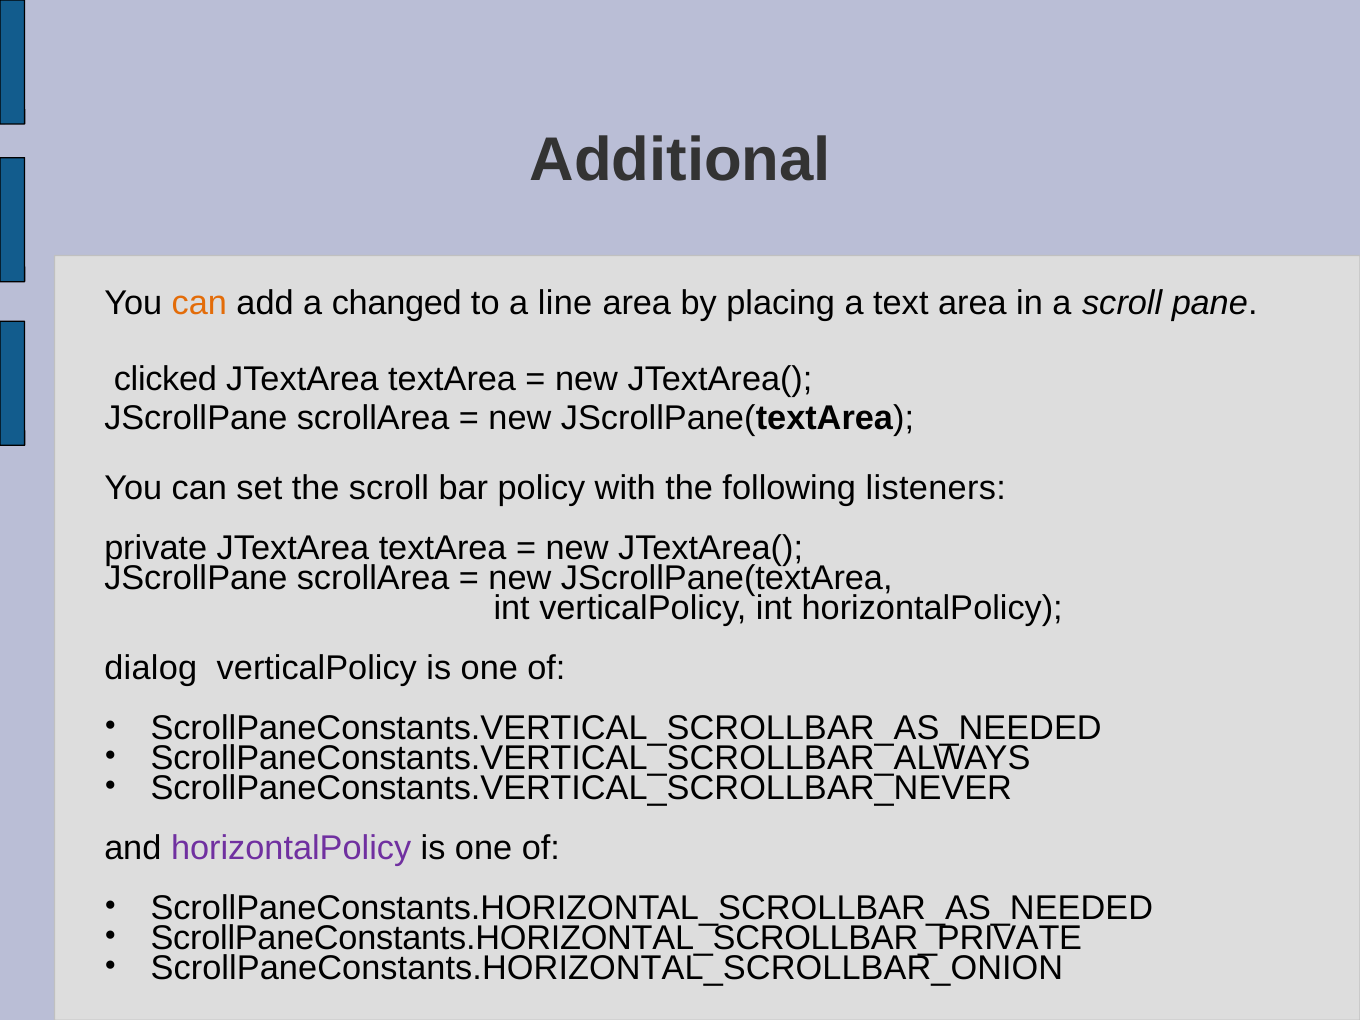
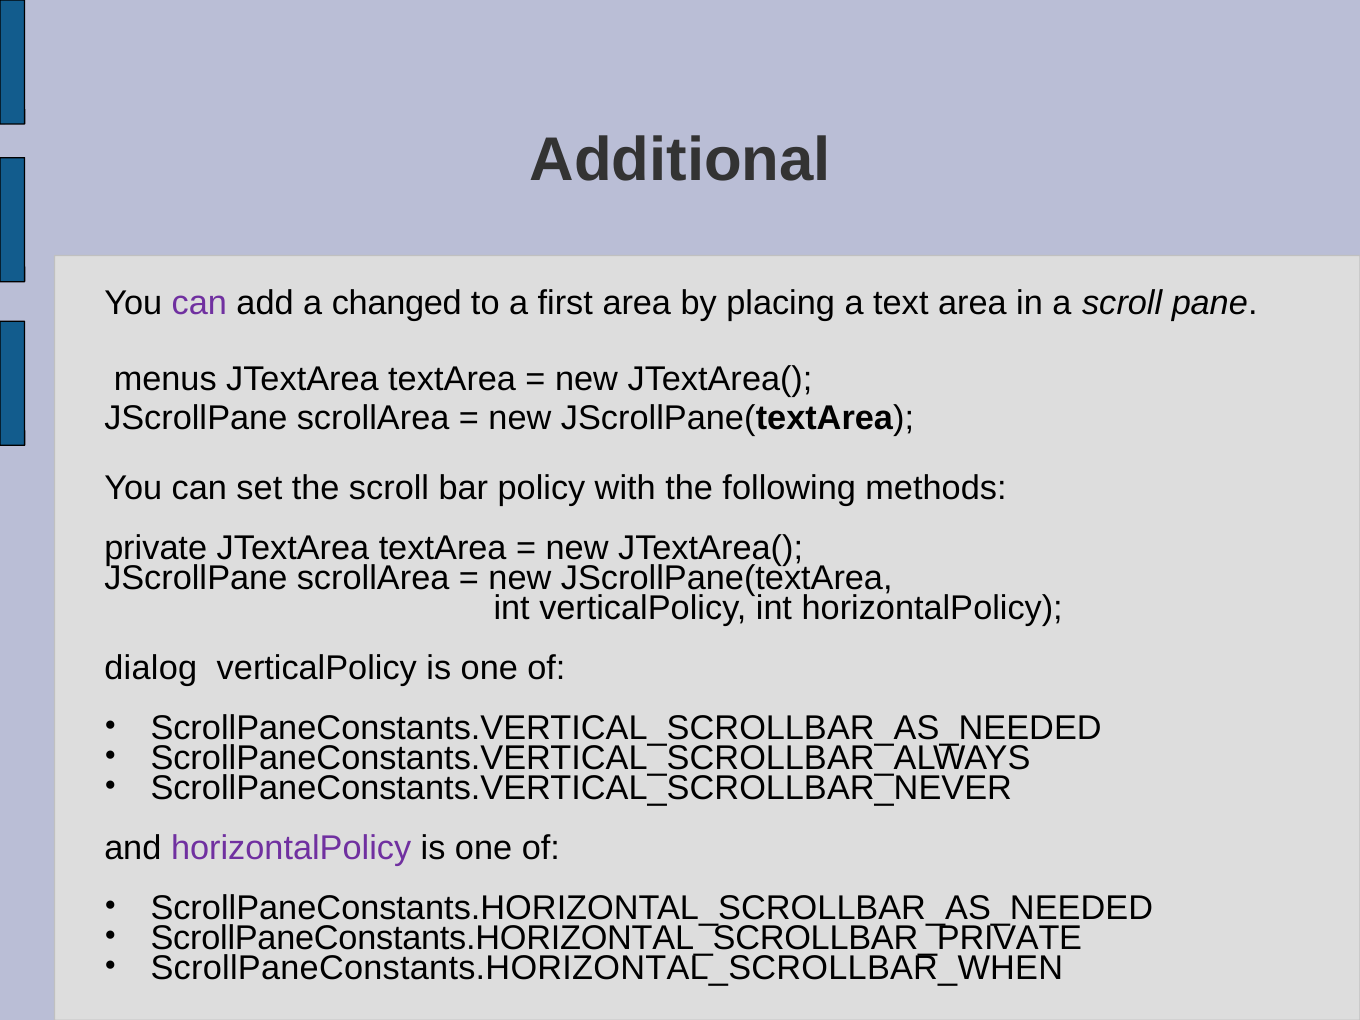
can at (199, 303) colour: orange -> purple
line: line -> first
clicked: clicked -> menus
listeners: listeners -> methods
ScrollPaneConstants.HORIZONTAL_SCROLLBAR_ONION: ScrollPaneConstants.HORIZONTAL_SCROLLBAR_ONION -> ScrollPaneConstants.HORIZONTAL_SCROLLBAR_WHEN
